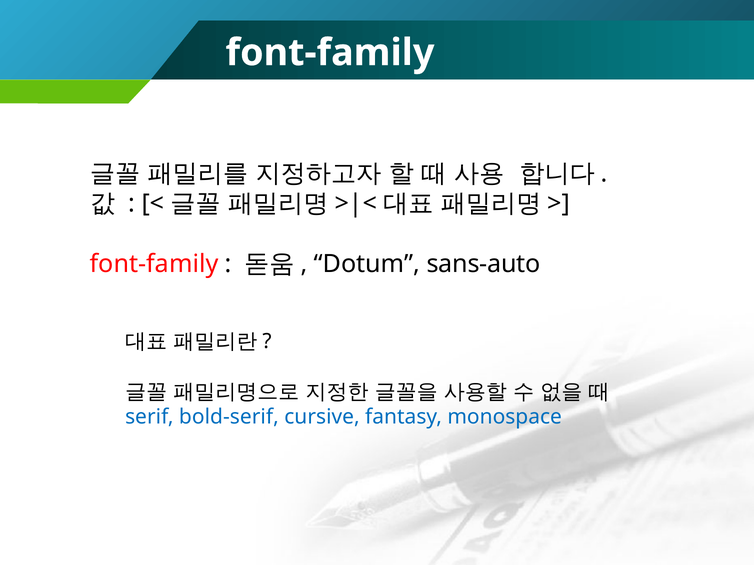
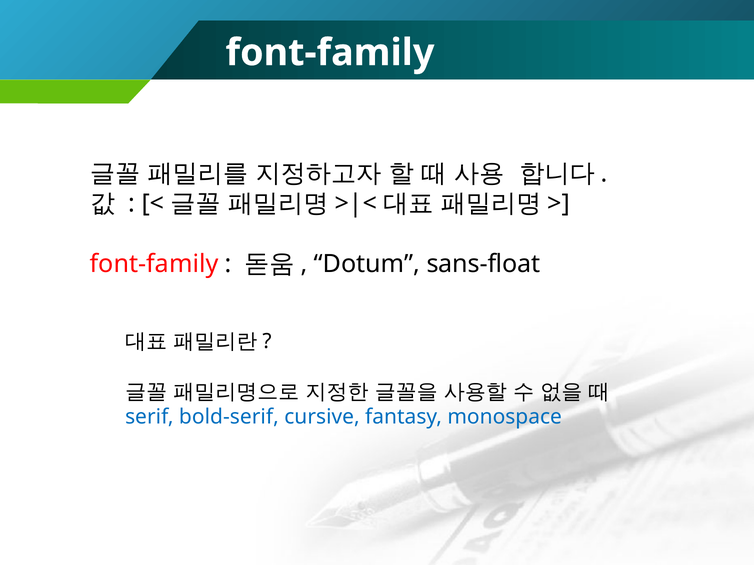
sans-auto: sans-auto -> sans-float
